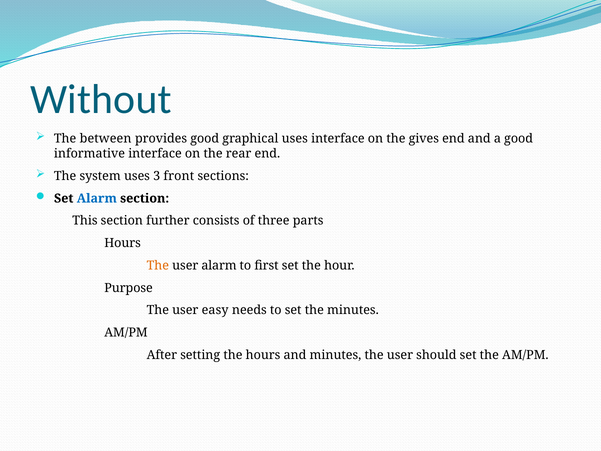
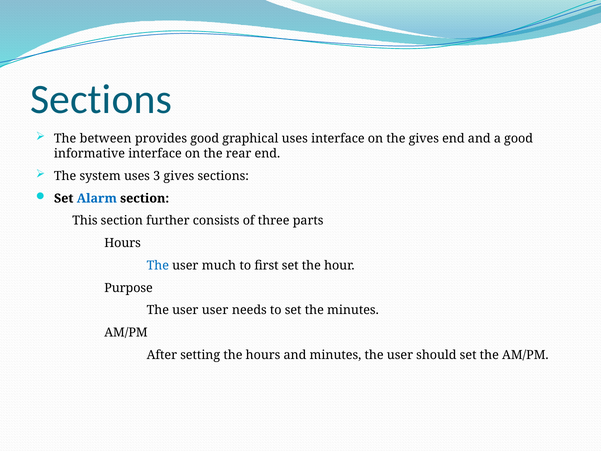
Without at (101, 99): Without -> Sections
3 front: front -> gives
The at (158, 265) colour: orange -> blue
user alarm: alarm -> much
user easy: easy -> user
